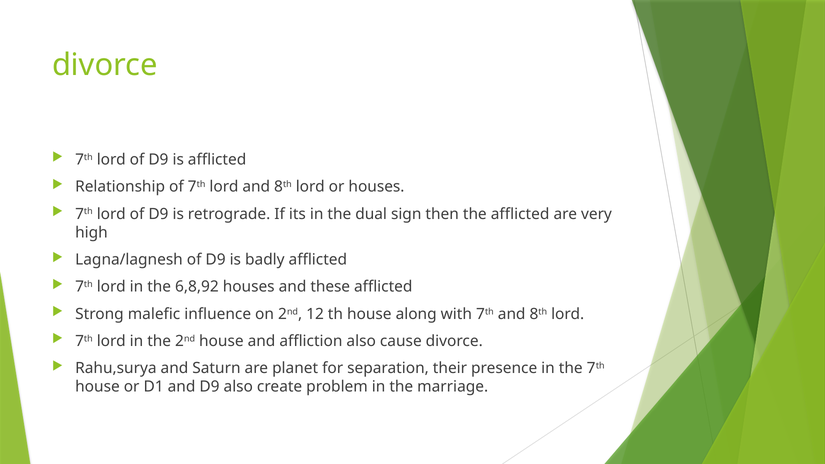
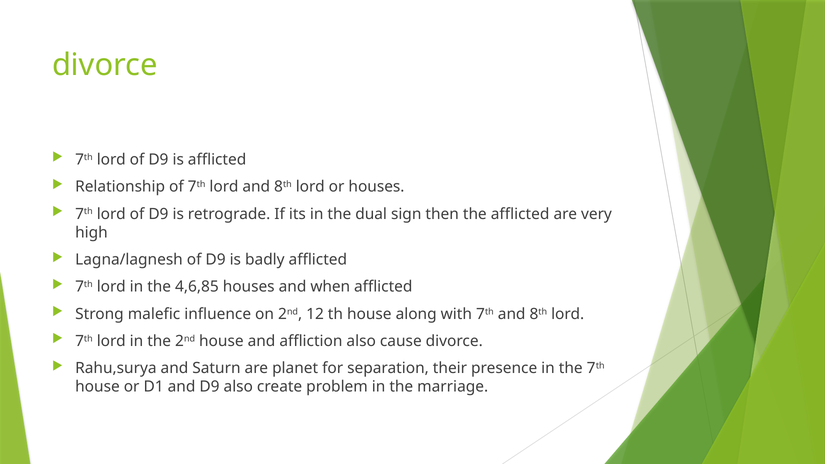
6,8,92: 6,8,92 -> 4,6,85
these: these -> when
